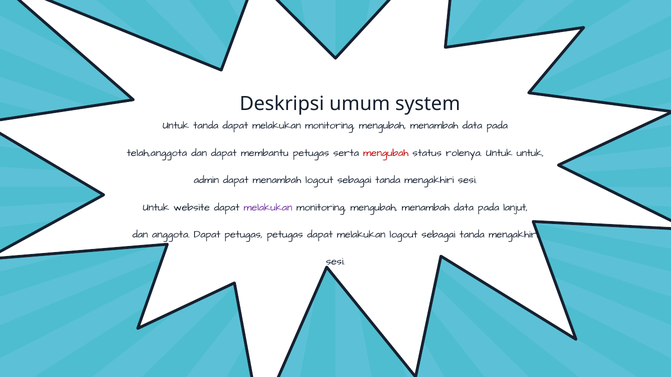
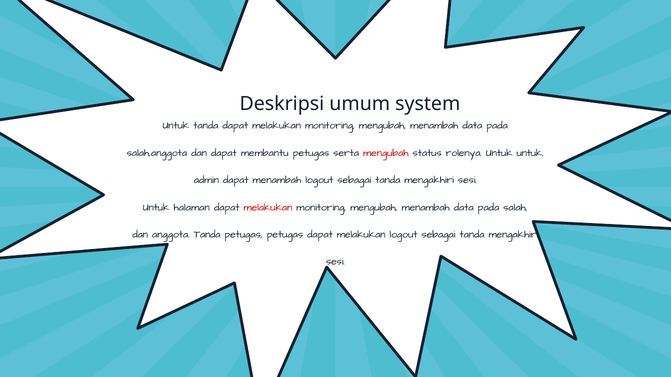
telah,anggota: telah,anggota -> salah,anggota
website: website -> halaman
melakukan at (268, 207) colour: purple -> red
lanjut: lanjut -> salah
anggota Dapat: Dapat -> Tanda
